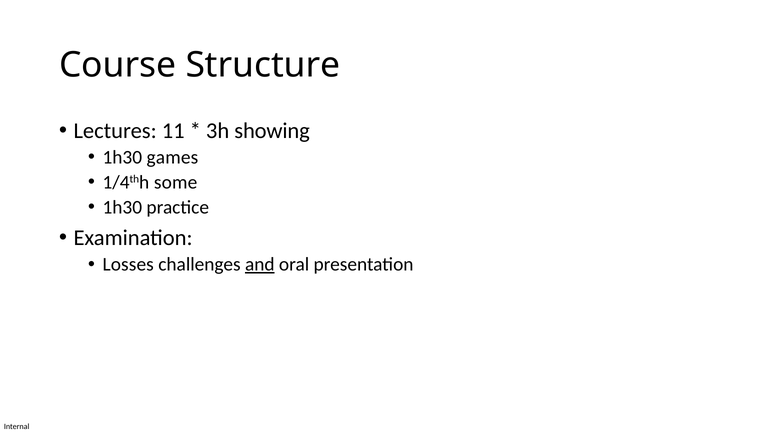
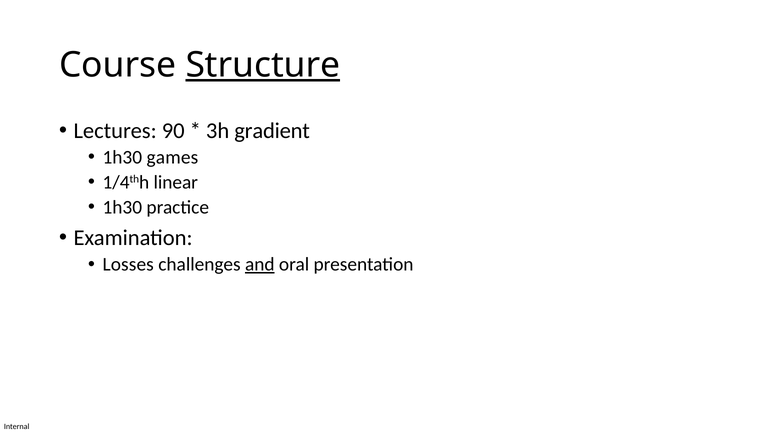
Structure underline: none -> present
11: 11 -> 90
showing: showing -> gradient
some: some -> linear
